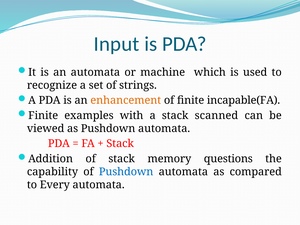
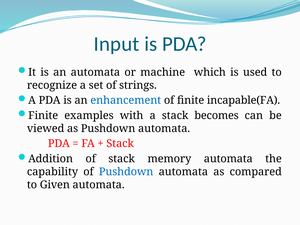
enhancement colour: orange -> blue
scanned: scanned -> becomes
memory questions: questions -> automata
Every: Every -> Given
